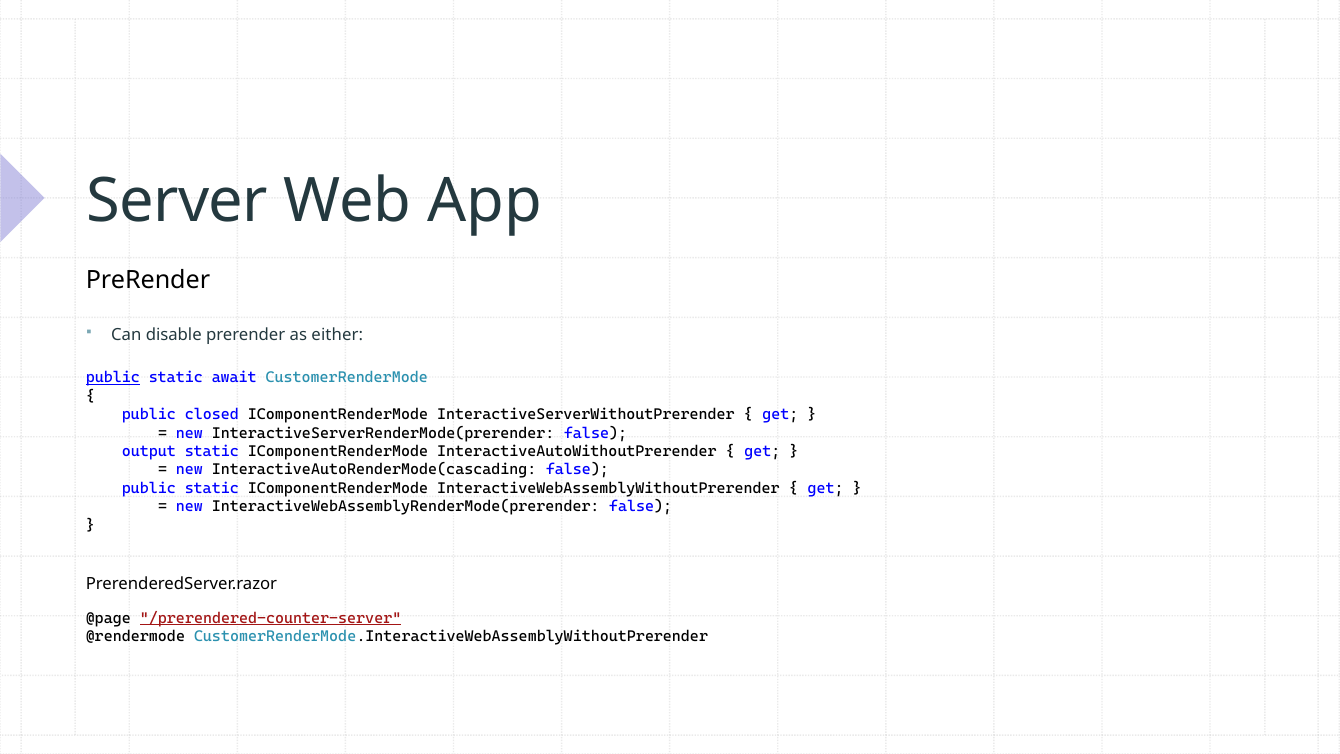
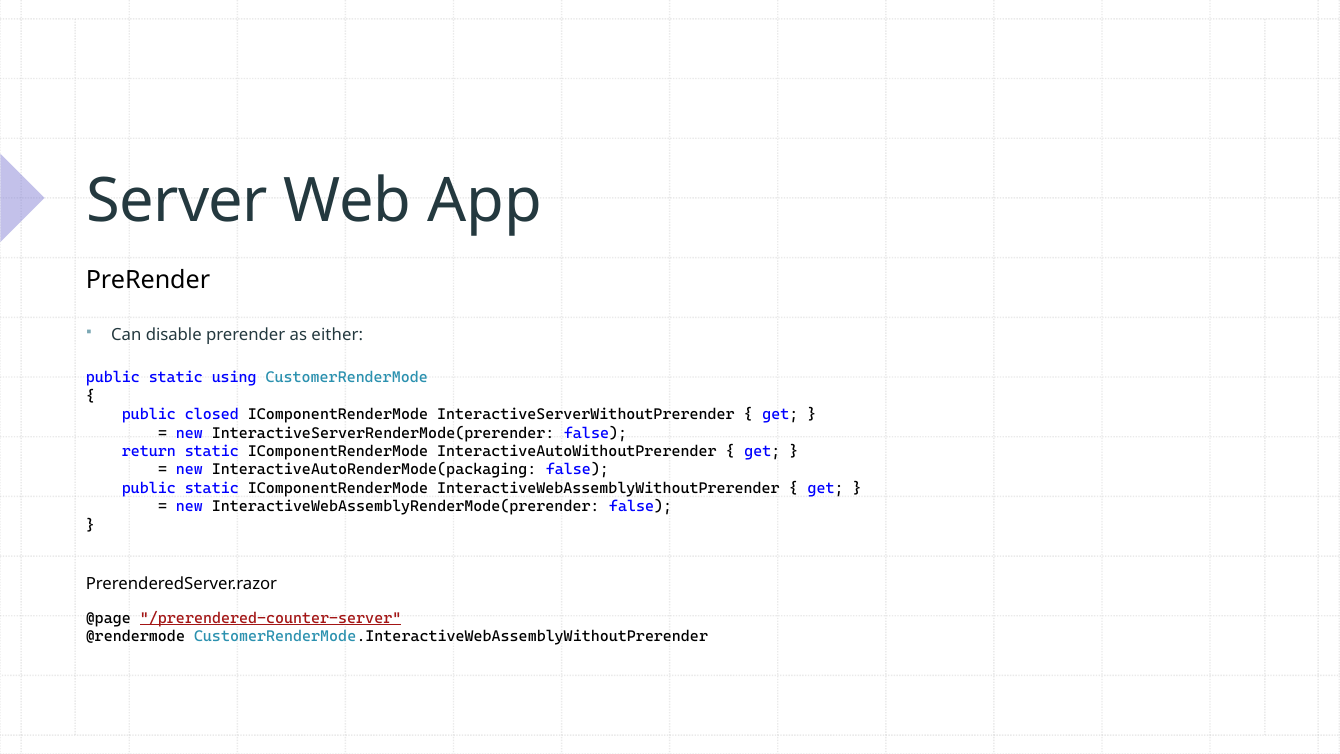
public at (113, 378) underline: present -> none
await: await -> using
output: output -> return
InteractiveAutoRenderMode(cascading: InteractiveAutoRenderMode(cascading -> InteractiveAutoRenderMode(packaging
